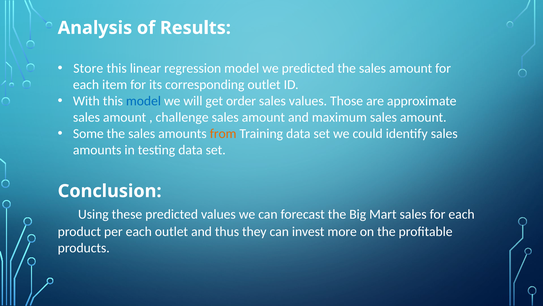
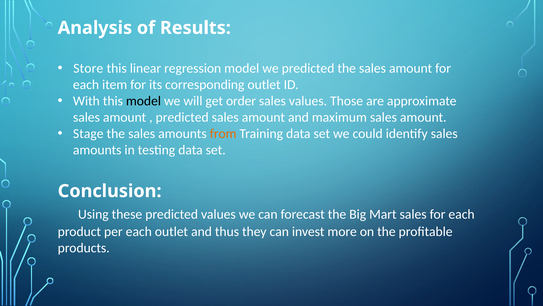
model at (143, 101) colour: blue -> black
challenge at (182, 117): challenge -> predicted
Some: Some -> Stage
